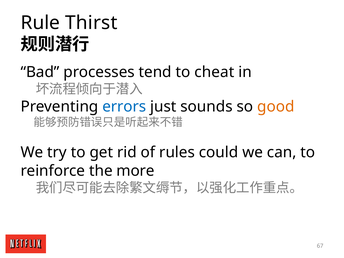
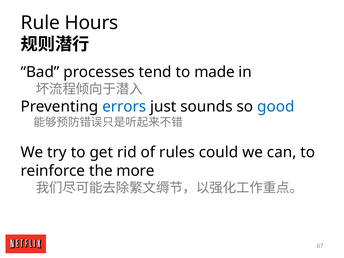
Thirst: Thirst -> Hours
cheat: cheat -> made
good colour: orange -> blue
